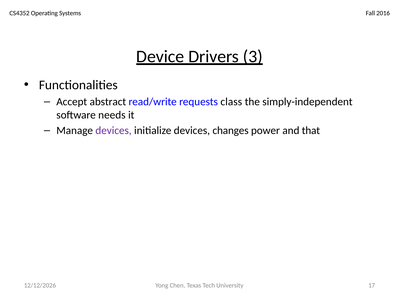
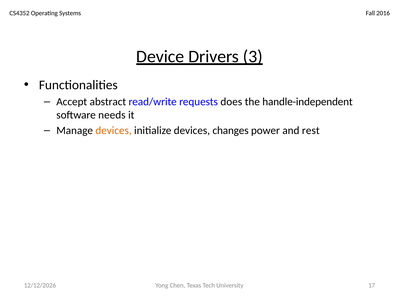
class: class -> does
simply-independent: simply-independent -> handle-independent
devices at (114, 131) colour: purple -> orange
that: that -> rest
